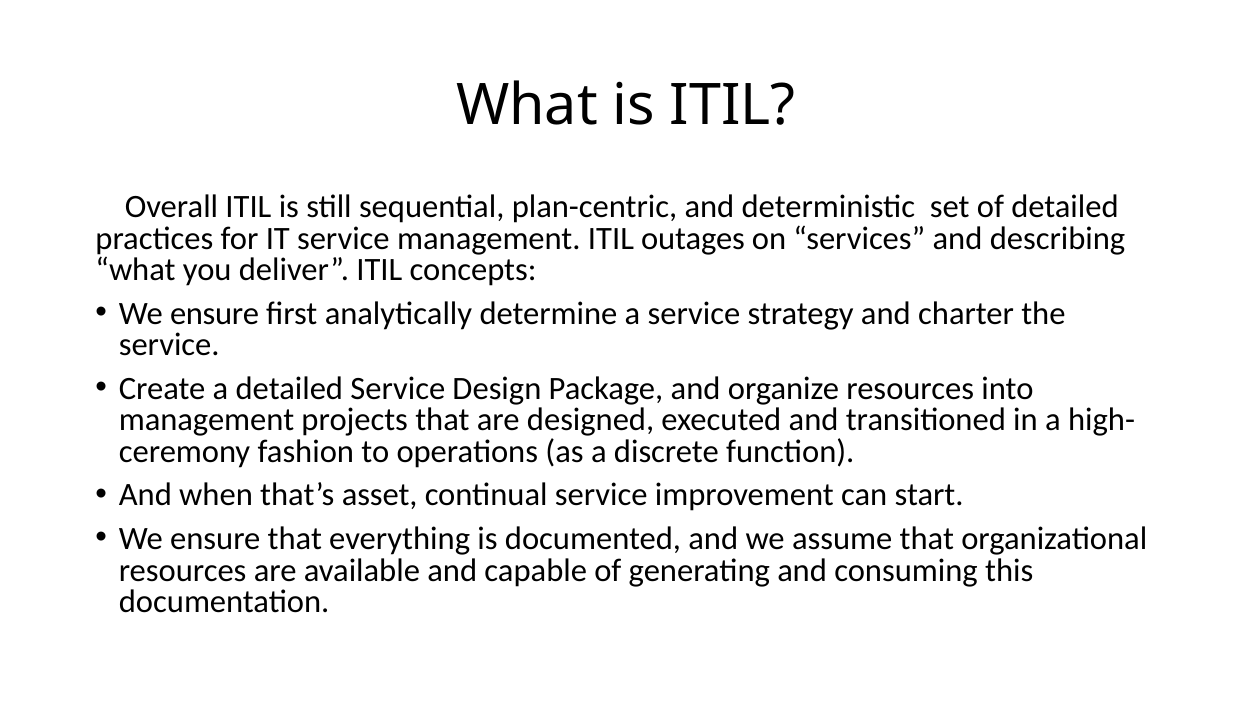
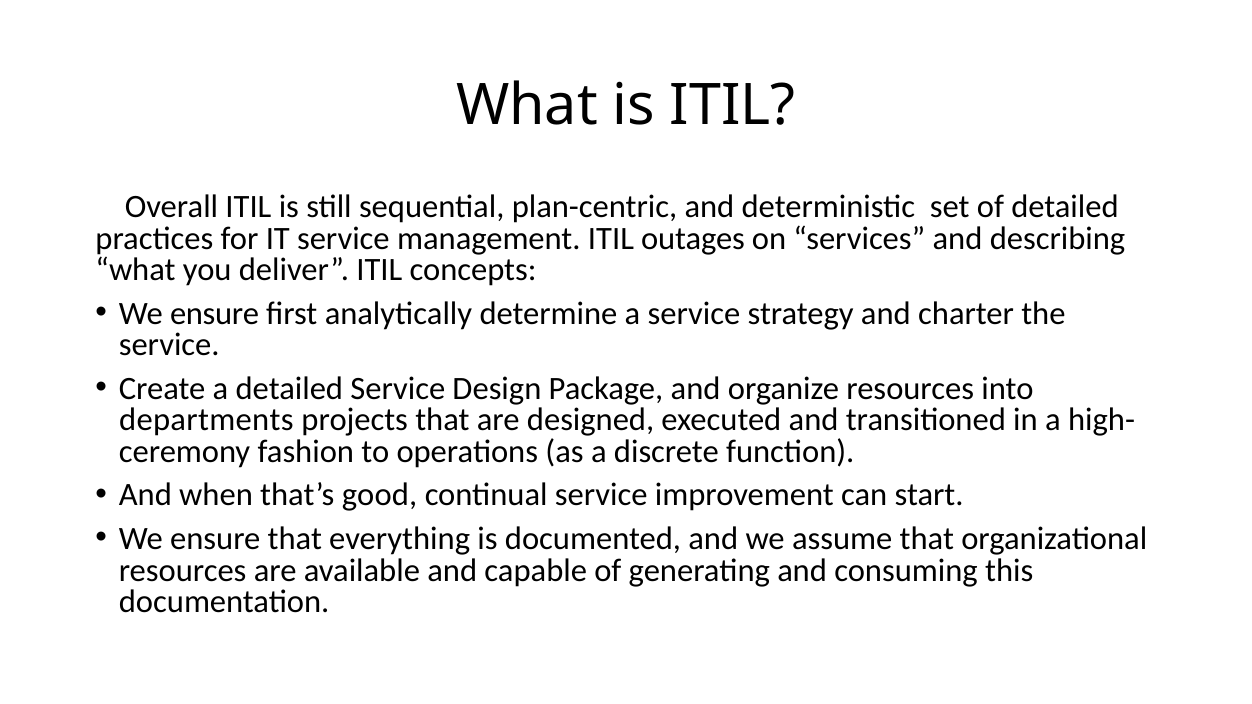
management at (207, 420): management -> departments
asset: asset -> good
